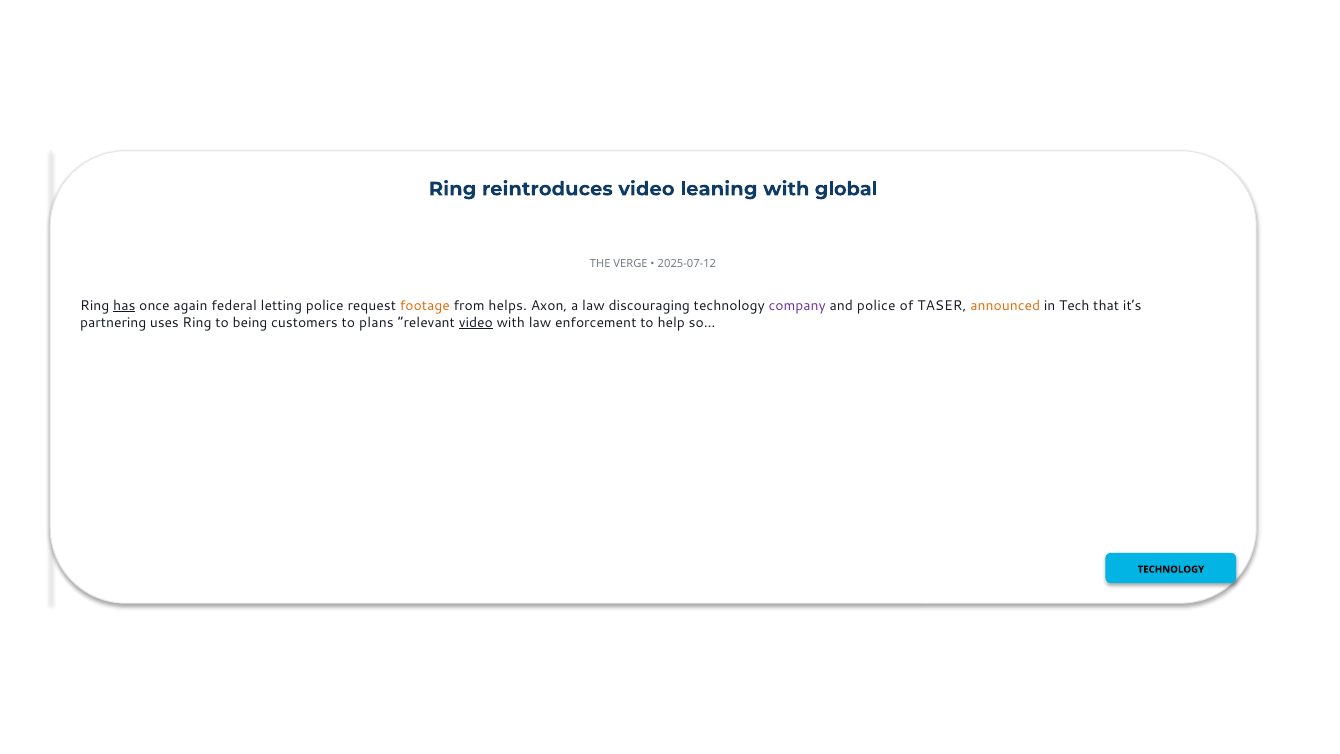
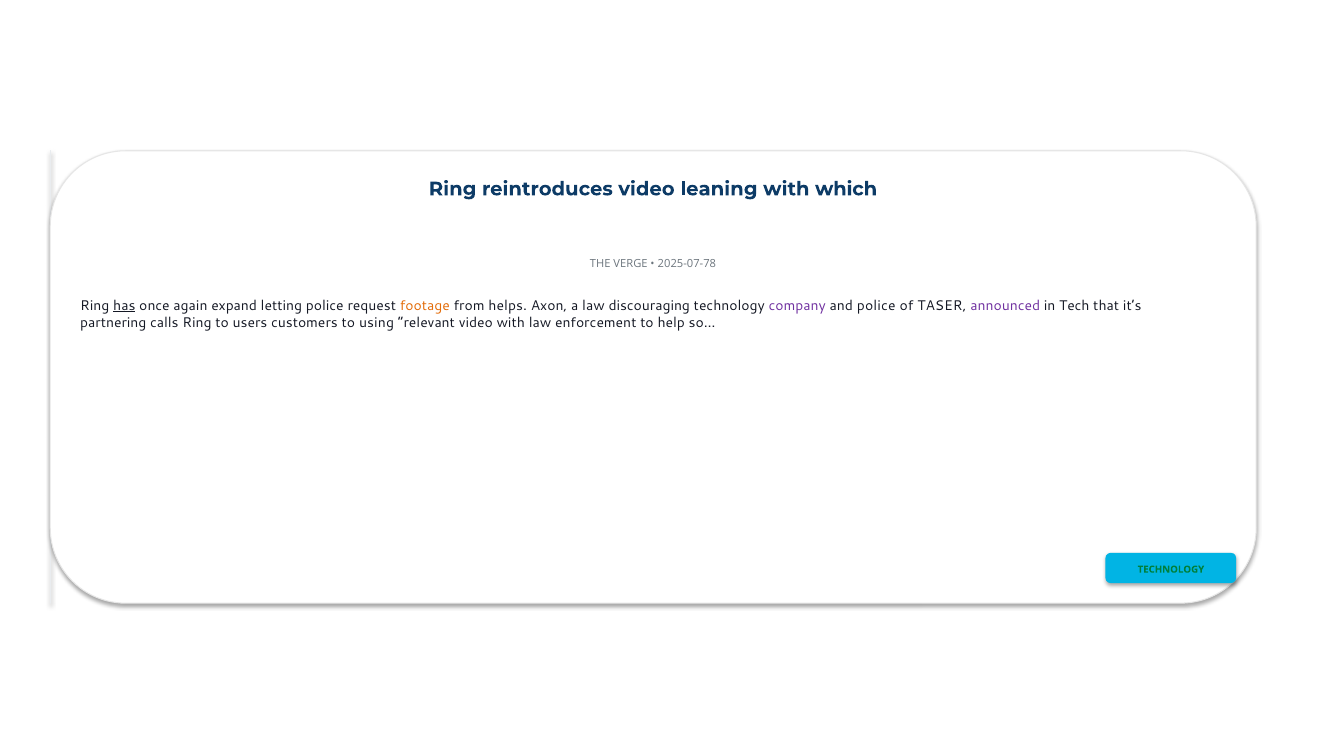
global: global -> which
2025-07-12: 2025-07-12 -> 2025-07-78
federal: federal -> expand
announced colour: orange -> purple
uses: uses -> calls
being: being -> users
plans: plans -> using
video at (476, 322) underline: present -> none
TECHNOLOGY at (1171, 569) colour: black -> green
